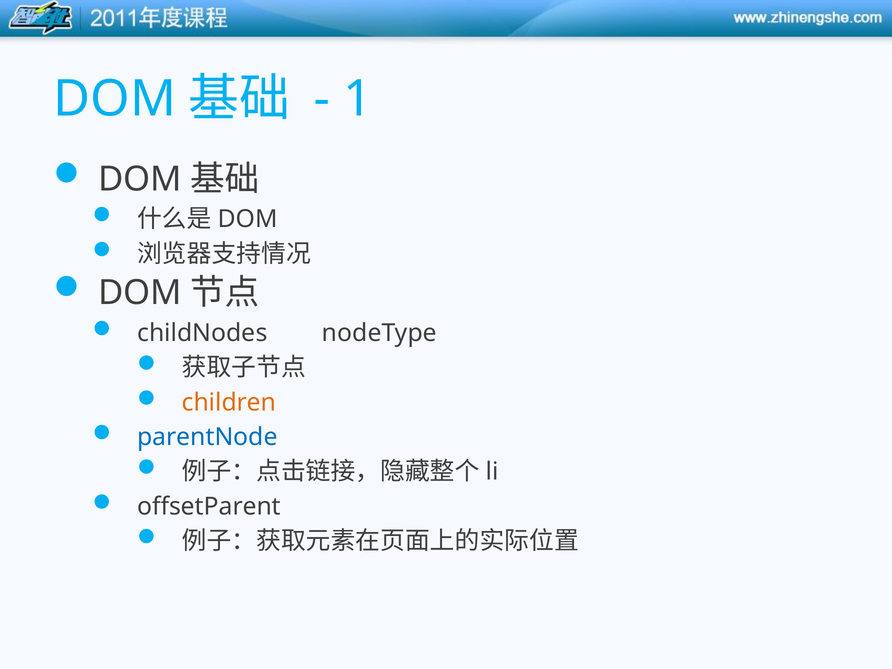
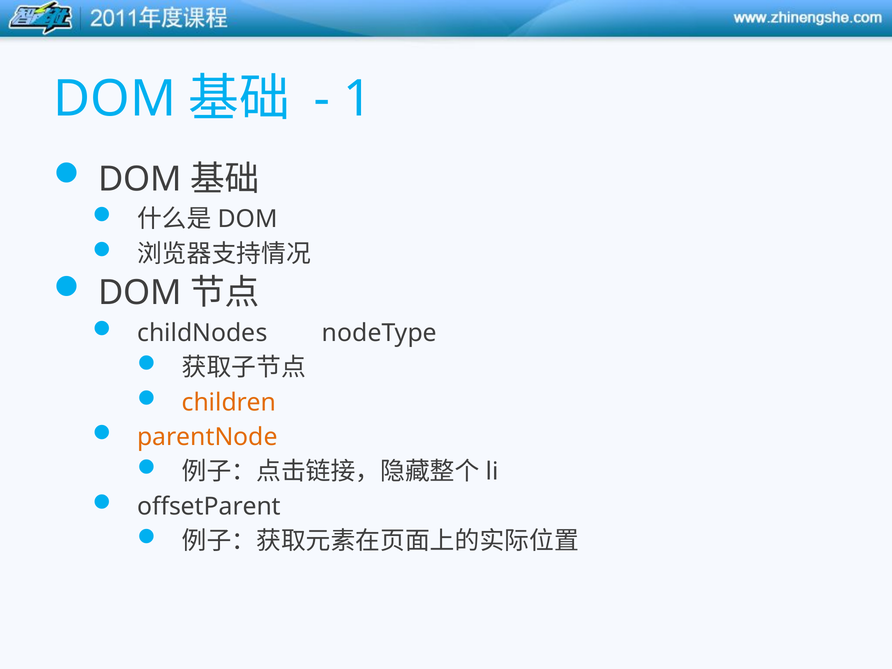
parentNode colour: blue -> orange
